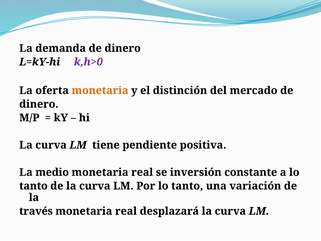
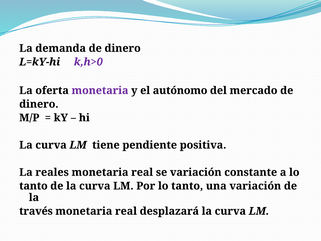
monetaria at (100, 90) colour: orange -> purple
distinción: distinción -> autónomo
medio: medio -> reales
se inversión: inversión -> variación
